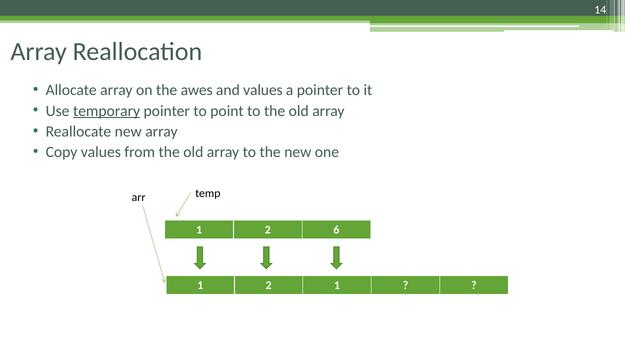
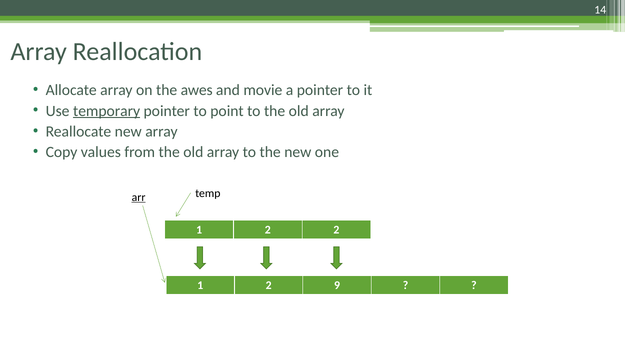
and values: values -> movie
arr underline: none -> present
2 6: 6 -> 2
2 1: 1 -> 9
